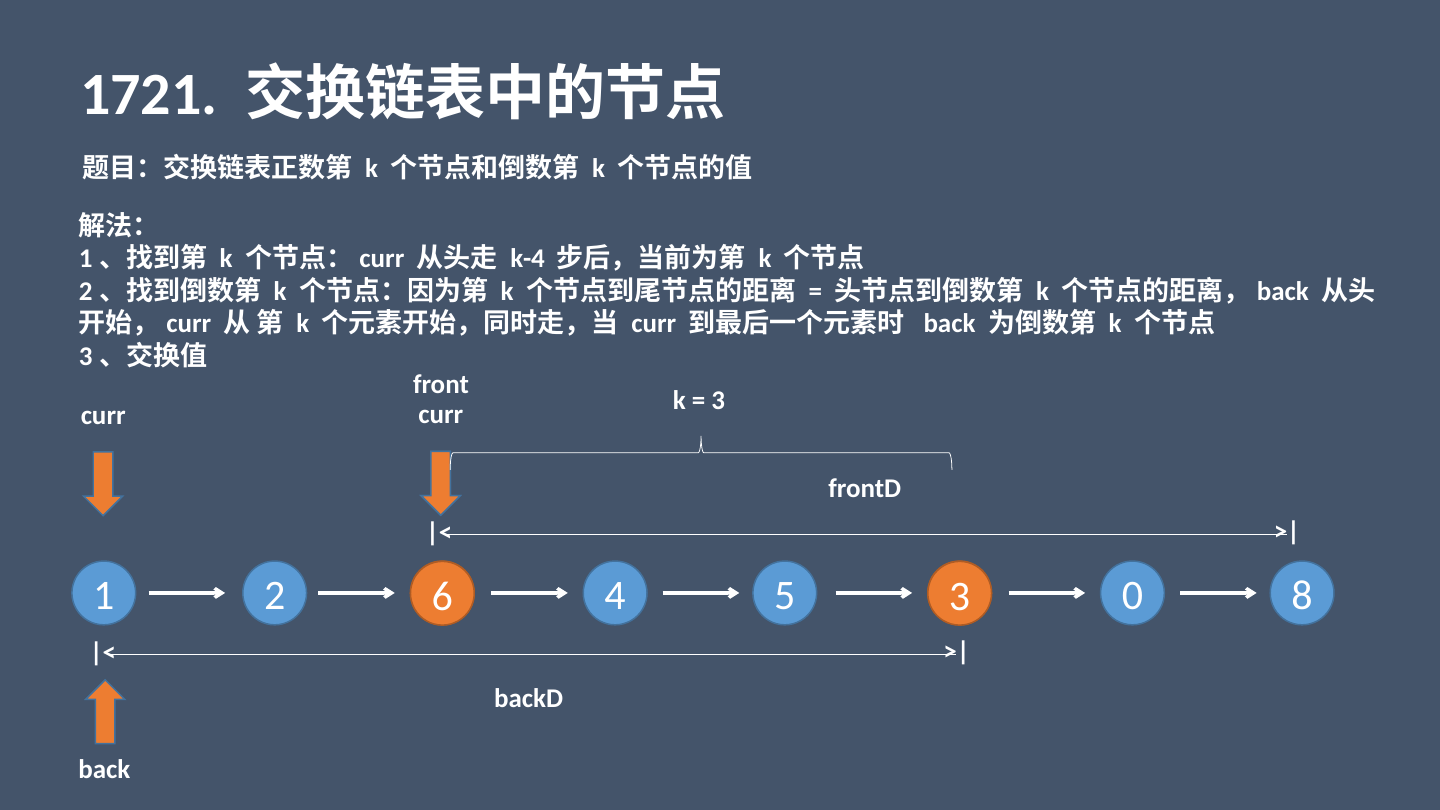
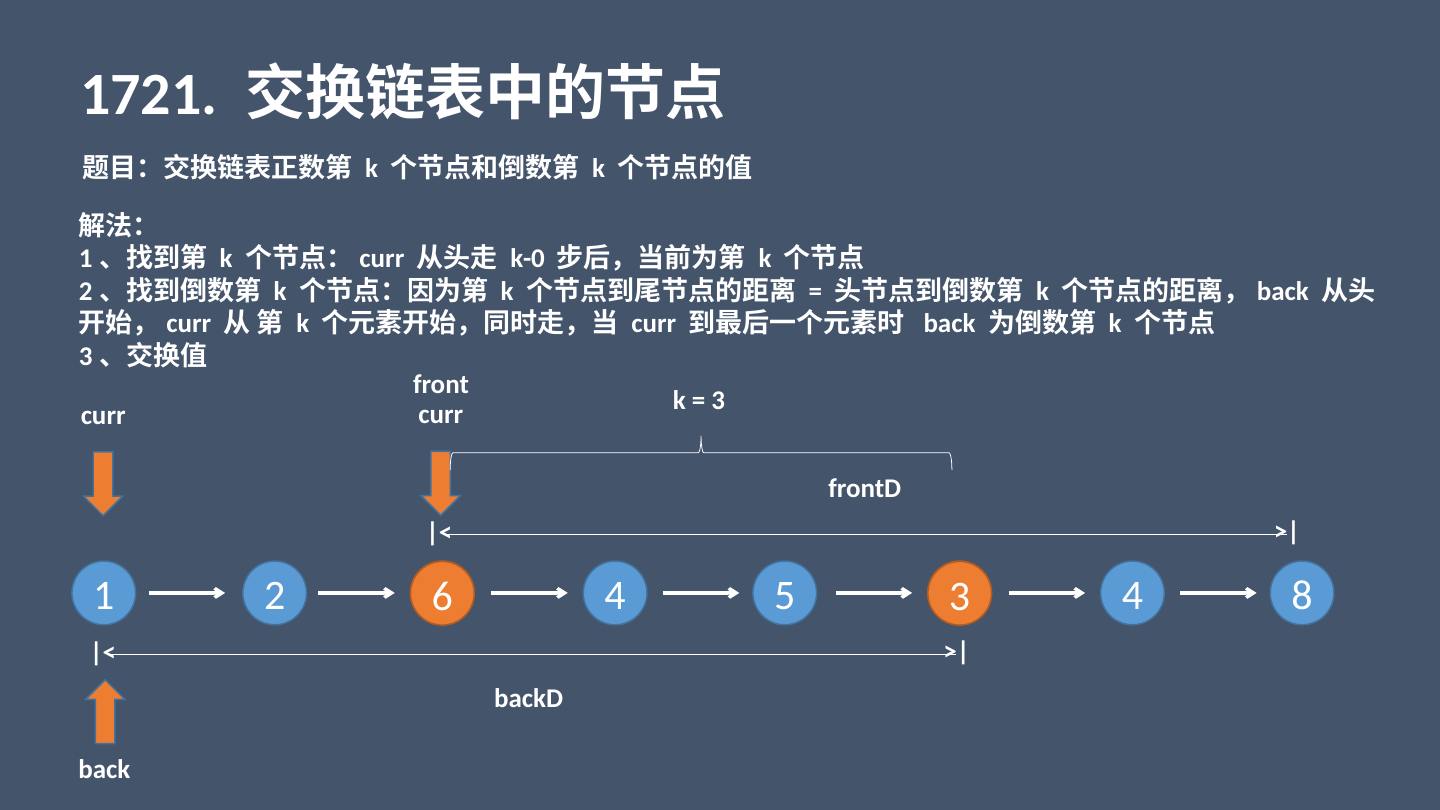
k-4: k-4 -> k-0
0 at (1132, 596): 0 -> 4
